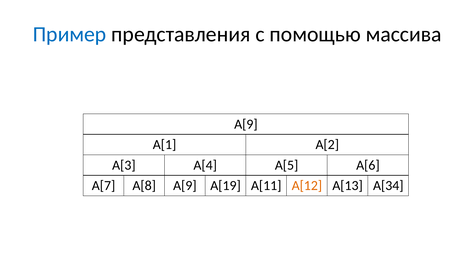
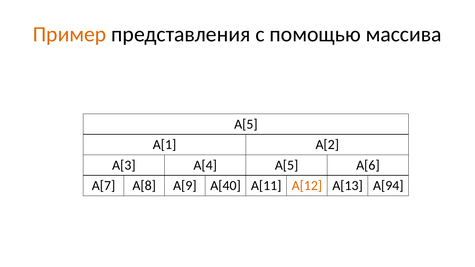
Пример colour: blue -> orange
A[9 at (246, 124): A[9 -> A[5
A[19: A[19 -> A[40
A[34: A[34 -> A[94
